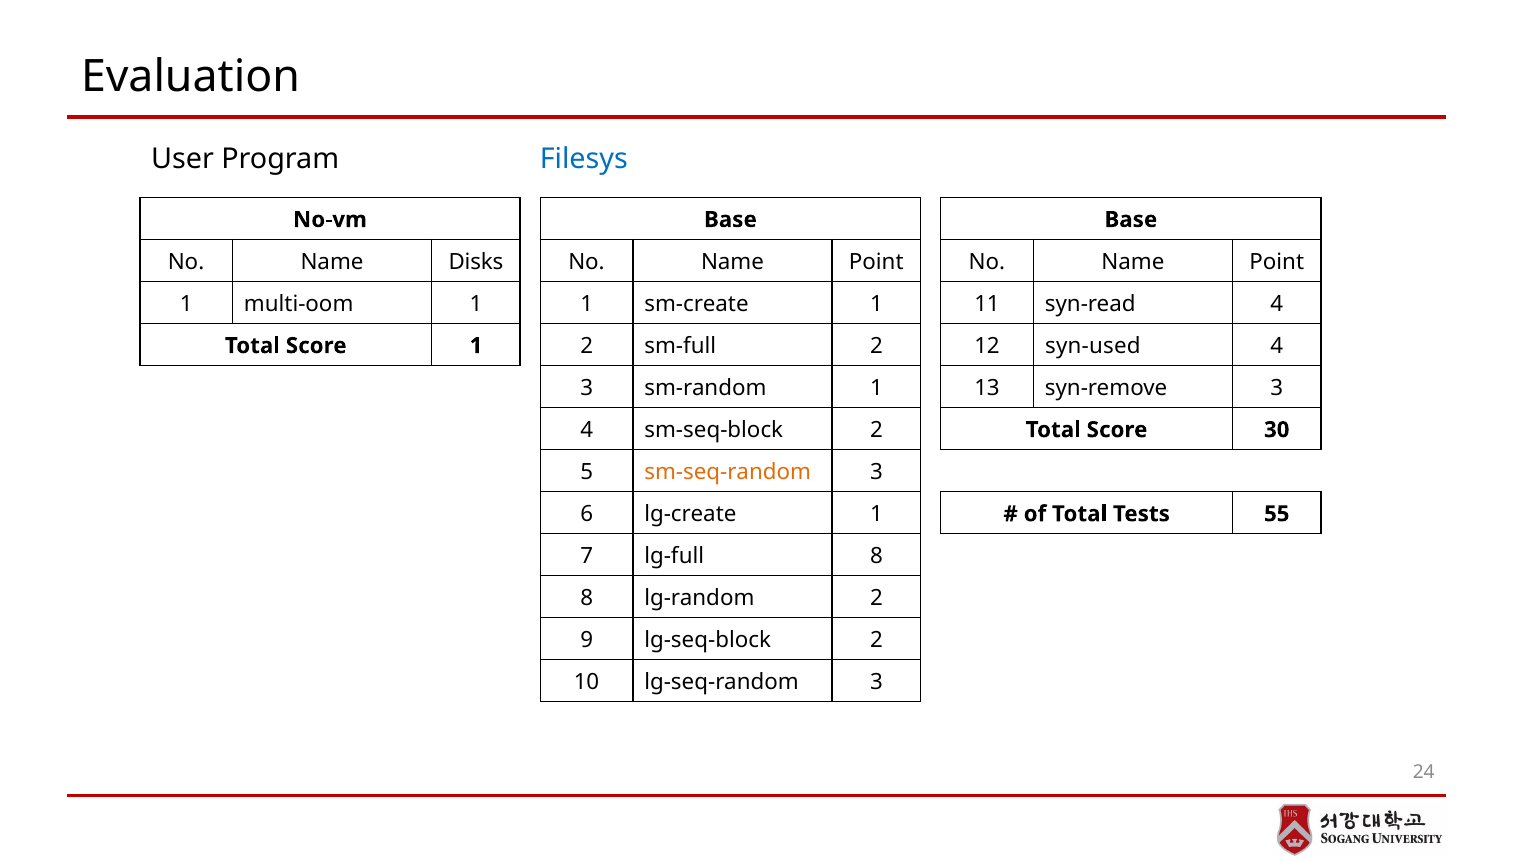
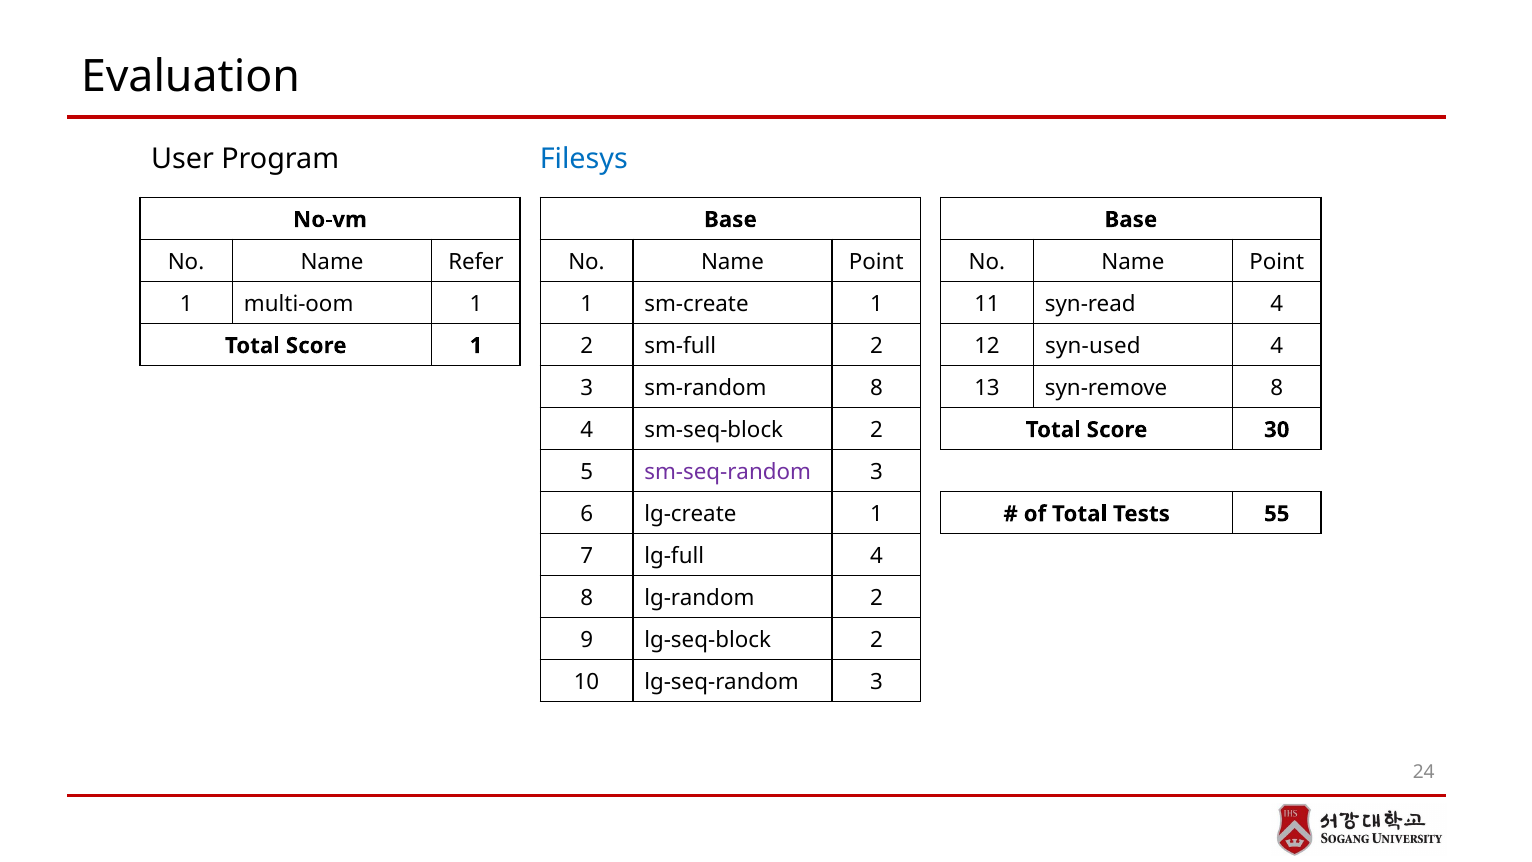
Disks: Disks -> Refer
sm-random 1: 1 -> 8
syn-remove 3: 3 -> 8
sm-seq-random colour: orange -> purple
lg-full 8: 8 -> 4
